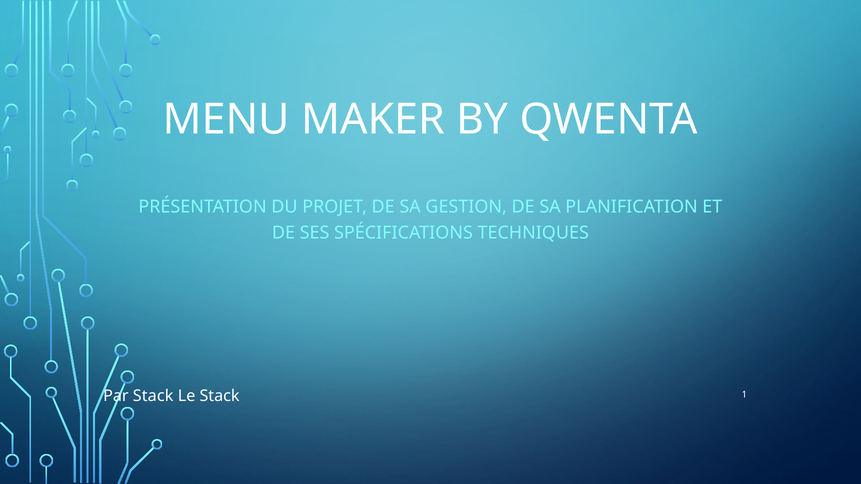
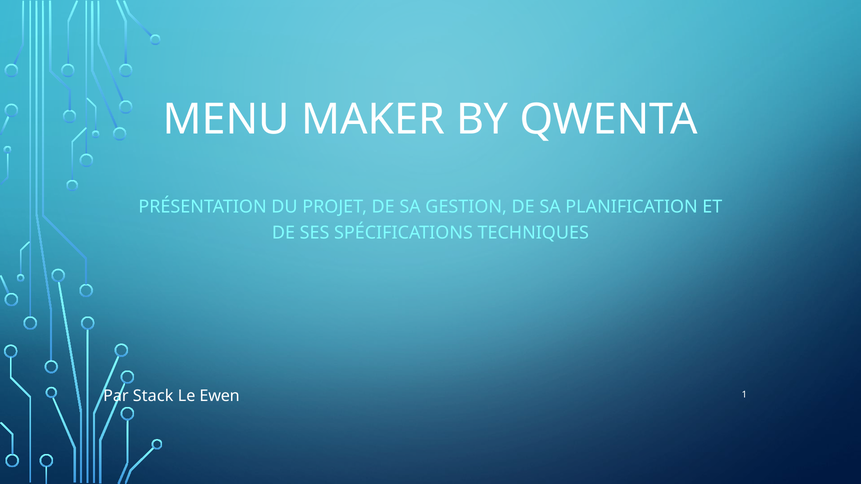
Le Stack: Stack -> Ewen
